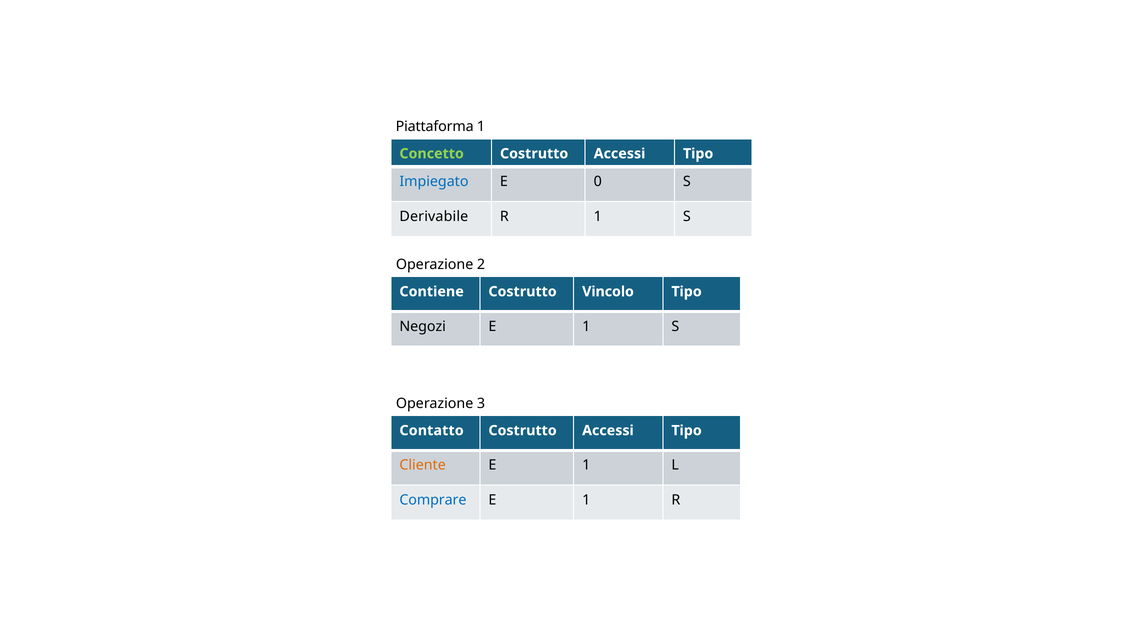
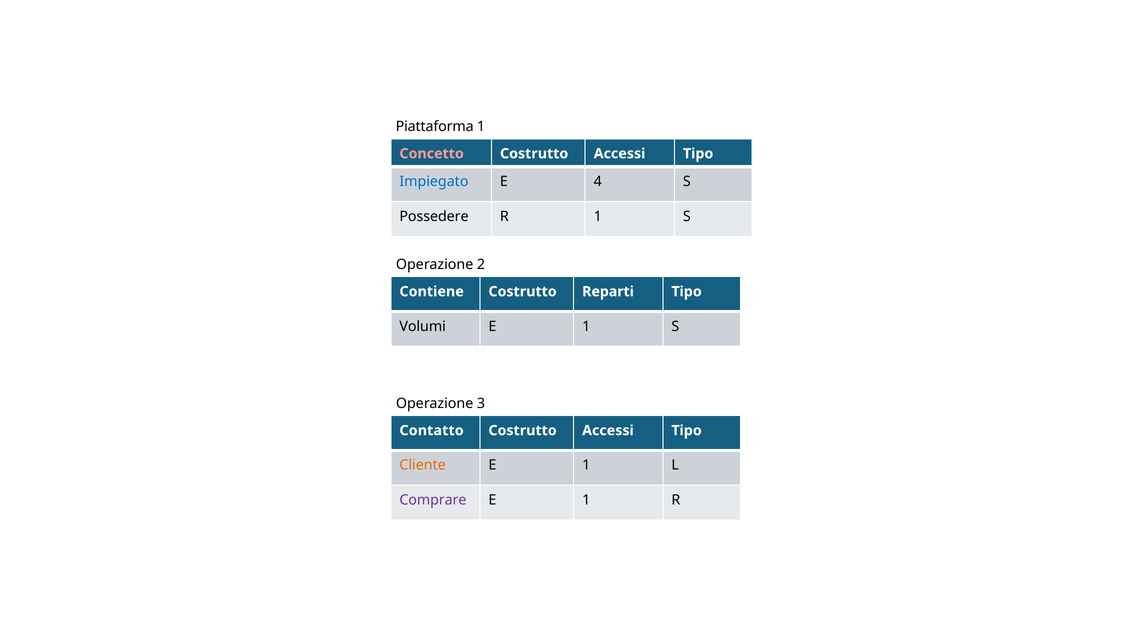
Concetto colour: light green -> pink
0: 0 -> 4
Derivabile: Derivabile -> Possedere
Vincolo: Vincolo -> Reparti
Negozi: Negozi -> Volumi
Comprare colour: blue -> purple
